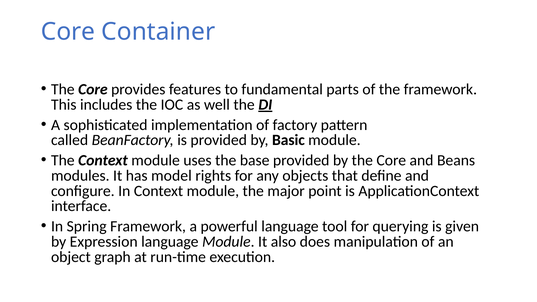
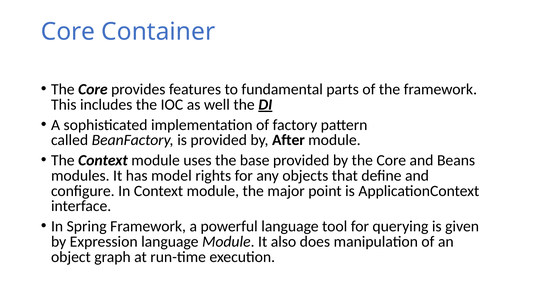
Basic: Basic -> After
